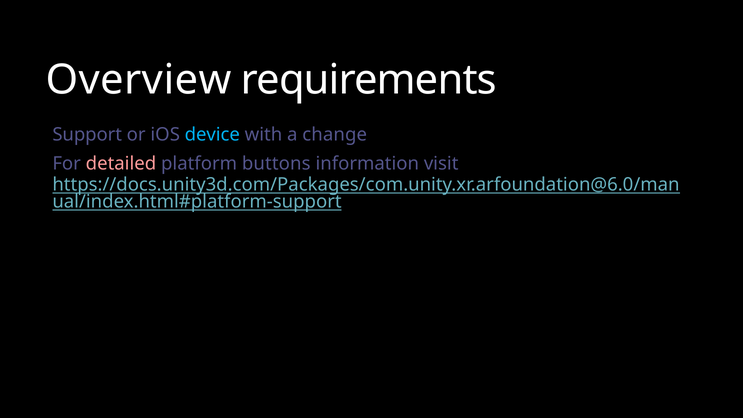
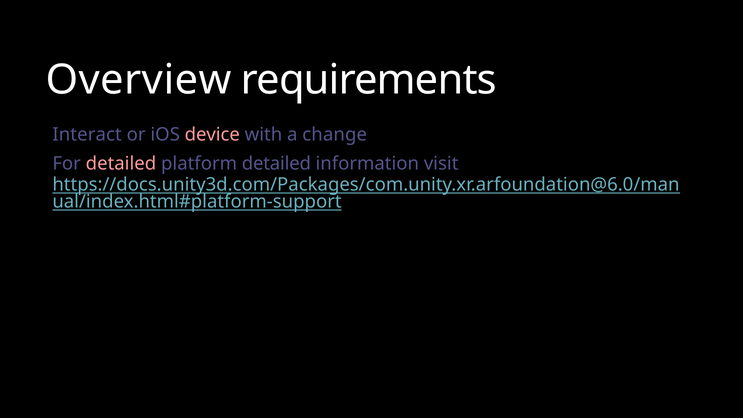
Support: Support -> Interact
device colour: light blue -> pink
platform buttons: buttons -> detailed
